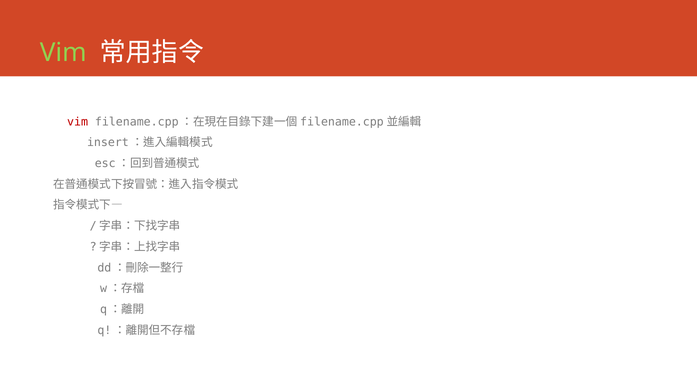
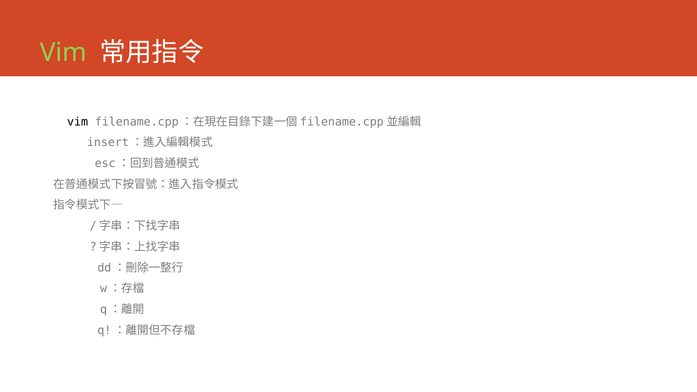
vim at (78, 122) colour: red -> black
